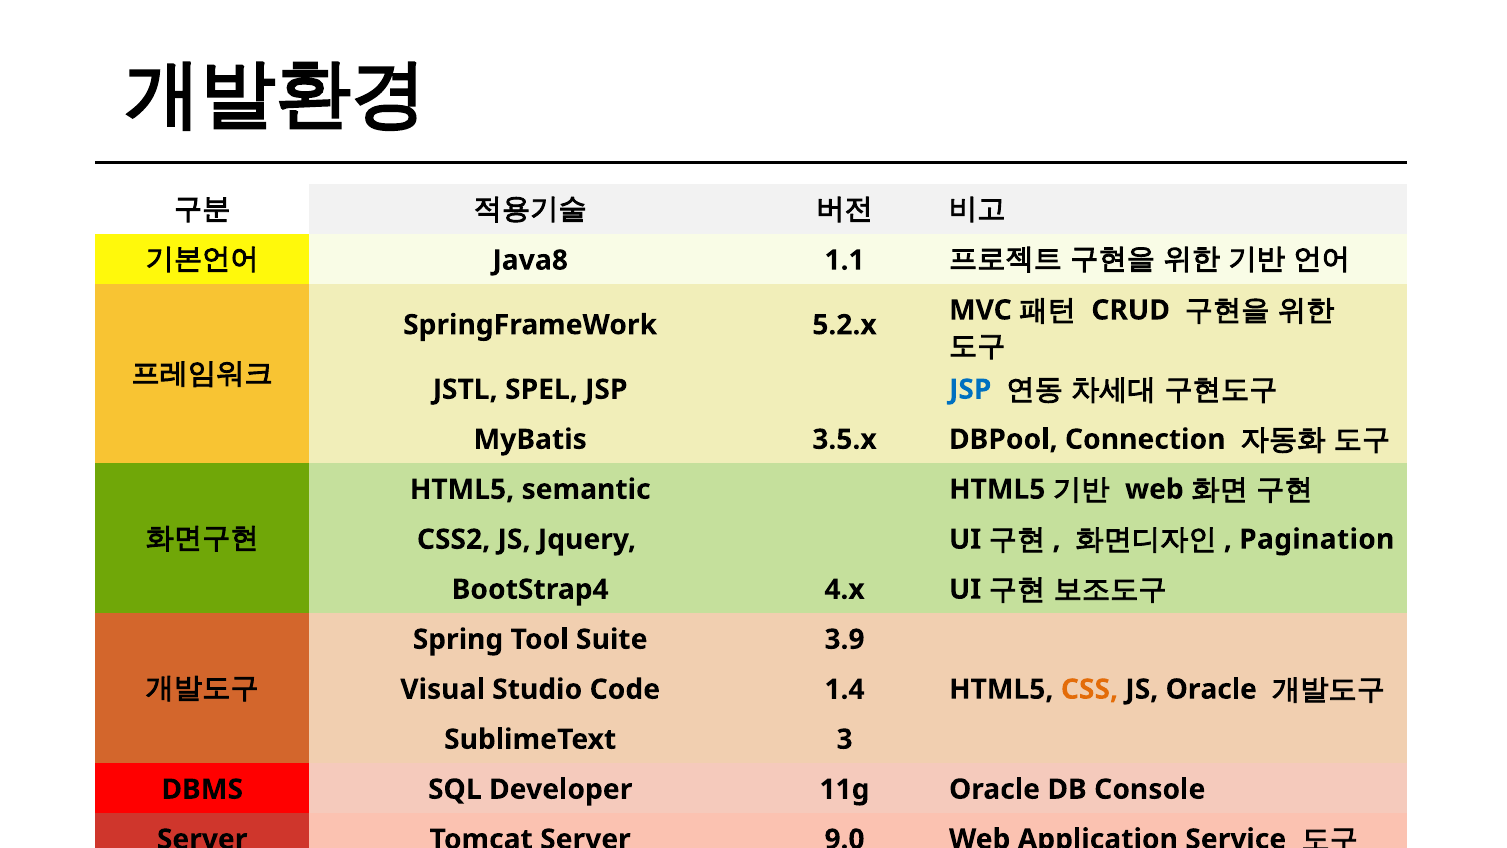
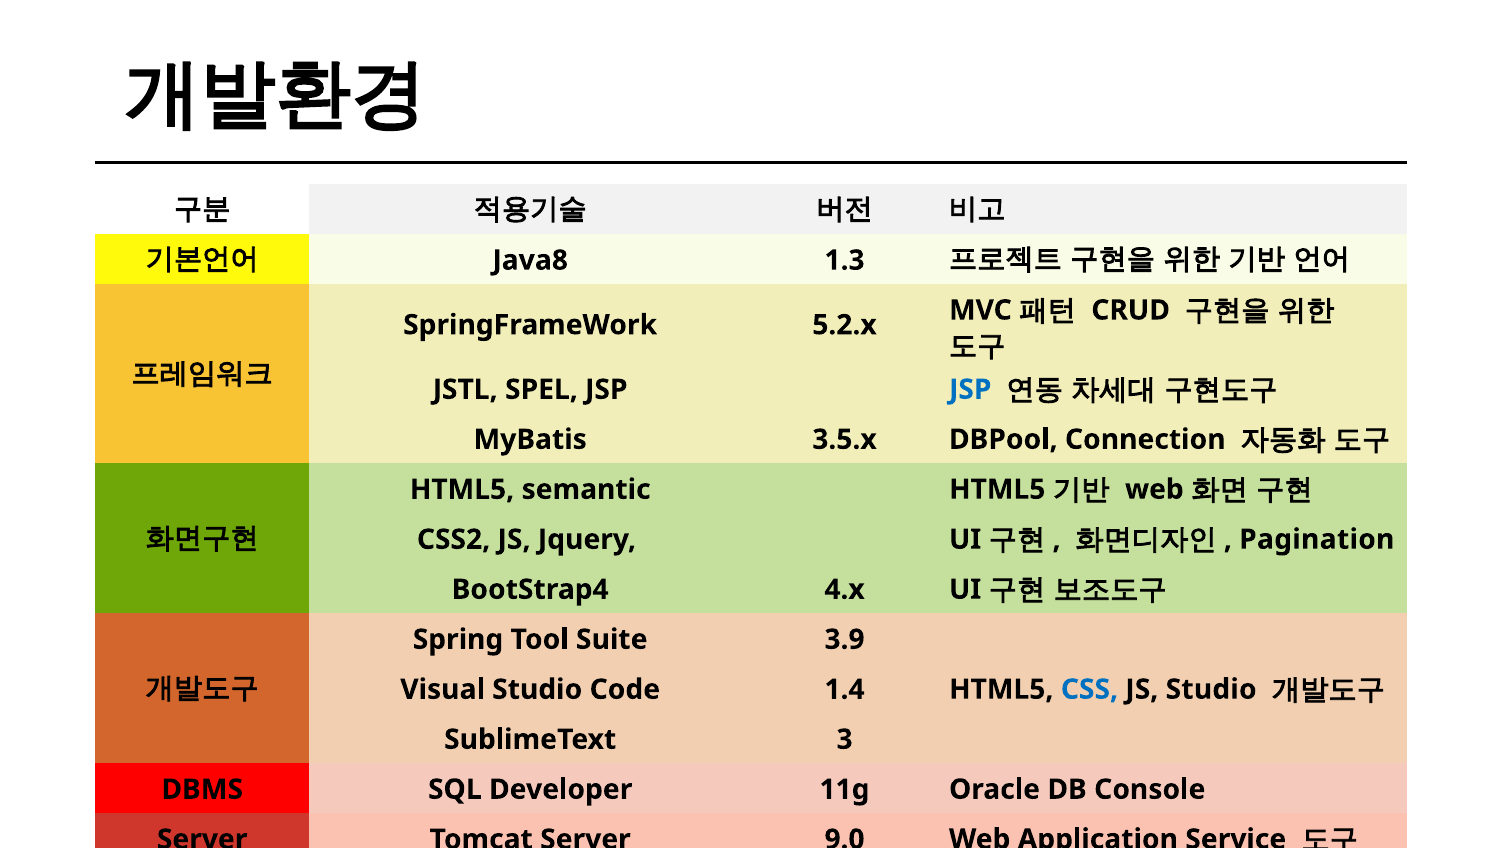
1.1: 1.1 -> 1.3
CSS colour: orange -> blue
JS Oracle: Oracle -> Studio
